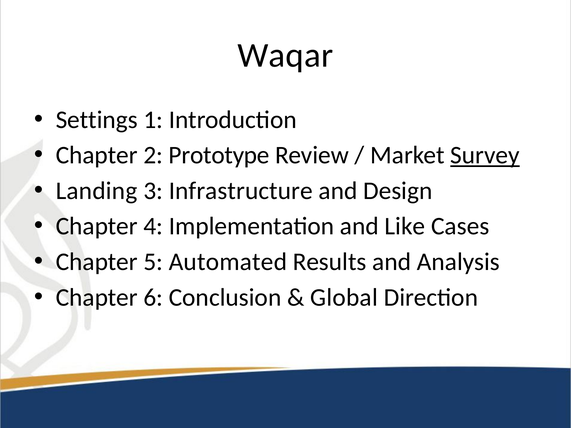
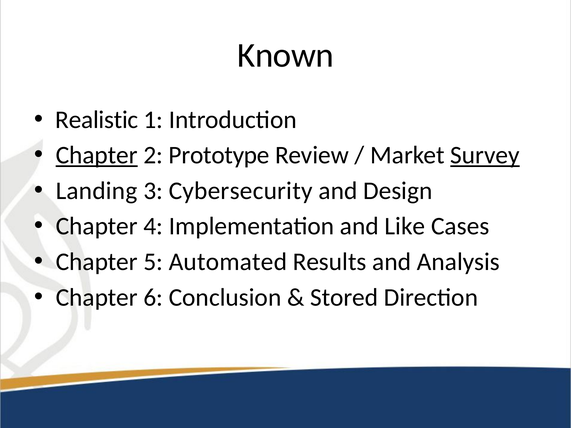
Waqar: Waqar -> Known
Settings: Settings -> Realistic
Chapter at (97, 155) underline: none -> present
Infrastructure: Infrastructure -> Cybersecurity
Global: Global -> Stored
